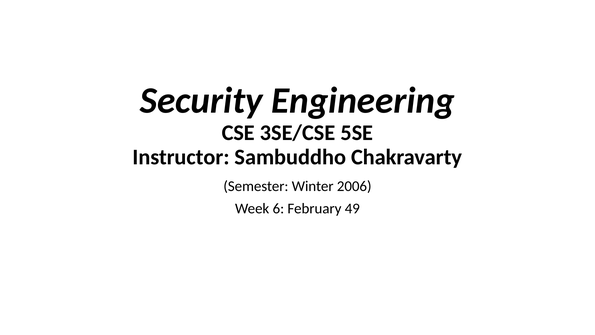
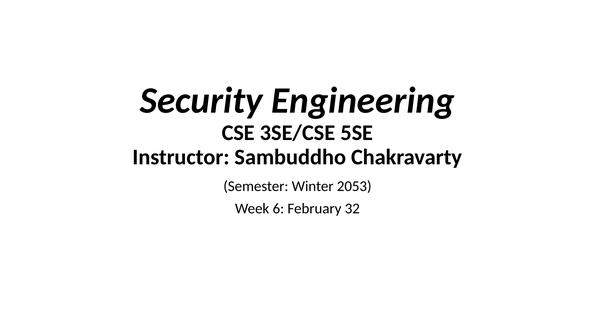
2006: 2006 -> 2053
49: 49 -> 32
